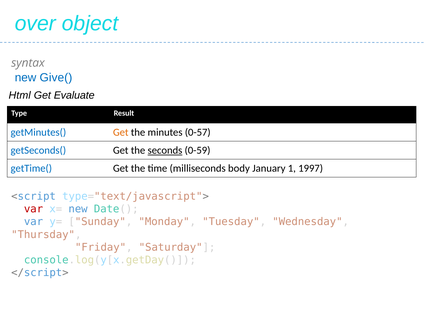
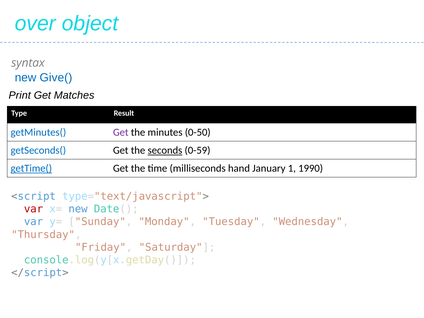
Html: Html -> Print
Evaluate: Evaluate -> Matches
Get at (121, 132) colour: orange -> purple
0-57: 0-57 -> 0-50
getTime( underline: none -> present
body: body -> hand
1997: 1997 -> 1990
